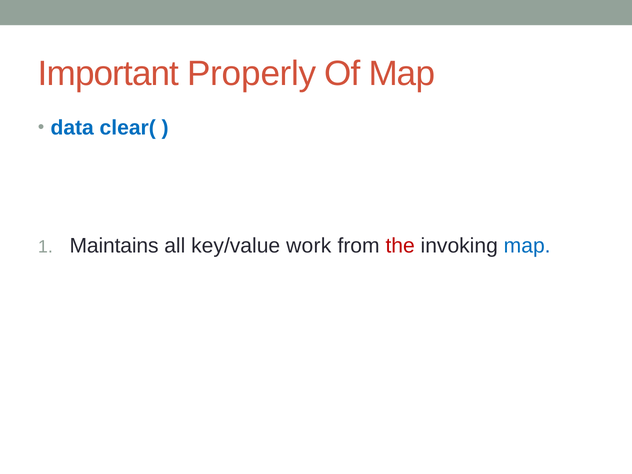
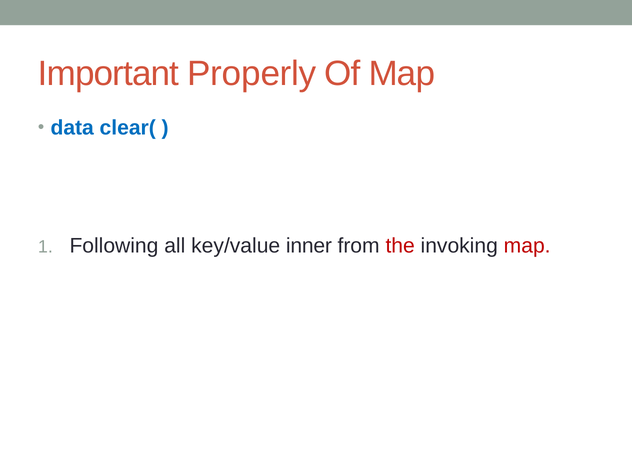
Maintains: Maintains -> Following
work: work -> inner
map at (527, 246) colour: blue -> red
